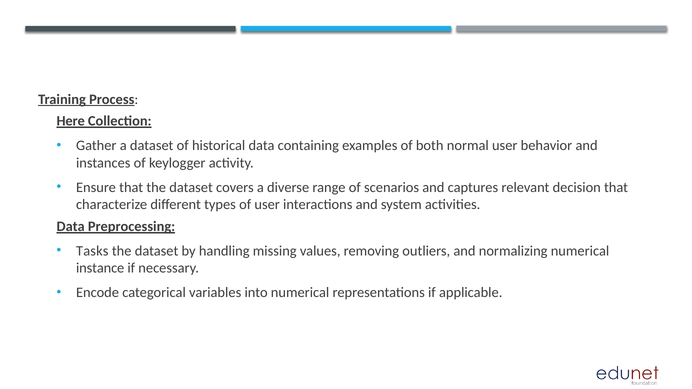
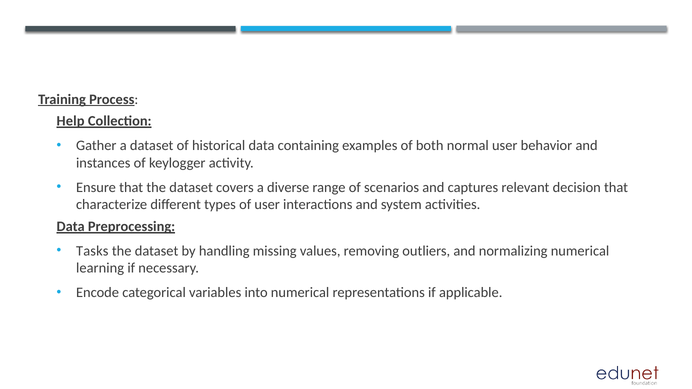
Here: Here -> Help
instance: instance -> learning
